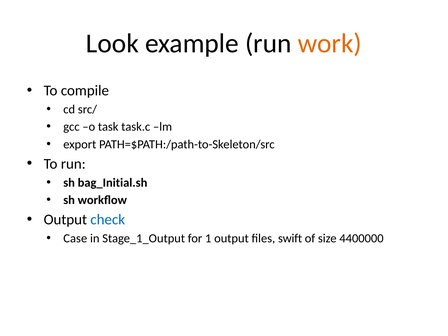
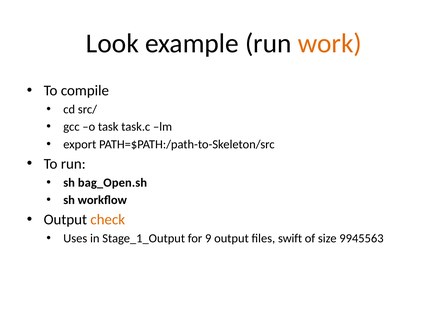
bag_Initial.sh: bag_Initial.sh -> bag_Open.sh
check colour: blue -> orange
Case: Case -> Uses
1: 1 -> 9
4400000: 4400000 -> 9945563
